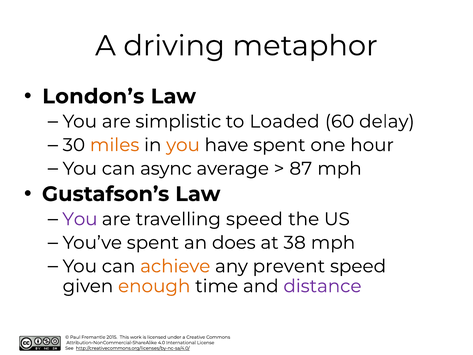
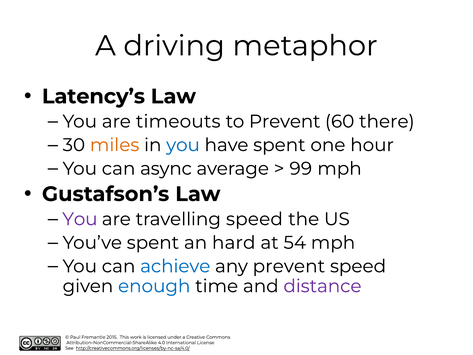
London’s: London’s -> Latency’s
simplistic: simplistic -> timeouts
to Loaded: Loaded -> Prevent
delay: delay -> there
you at (183, 145) colour: orange -> blue
87: 87 -> 99
does: does -> hard
38: 38 -> 54
achieve colour: orange -> blue
enough colour: orange -> blue
